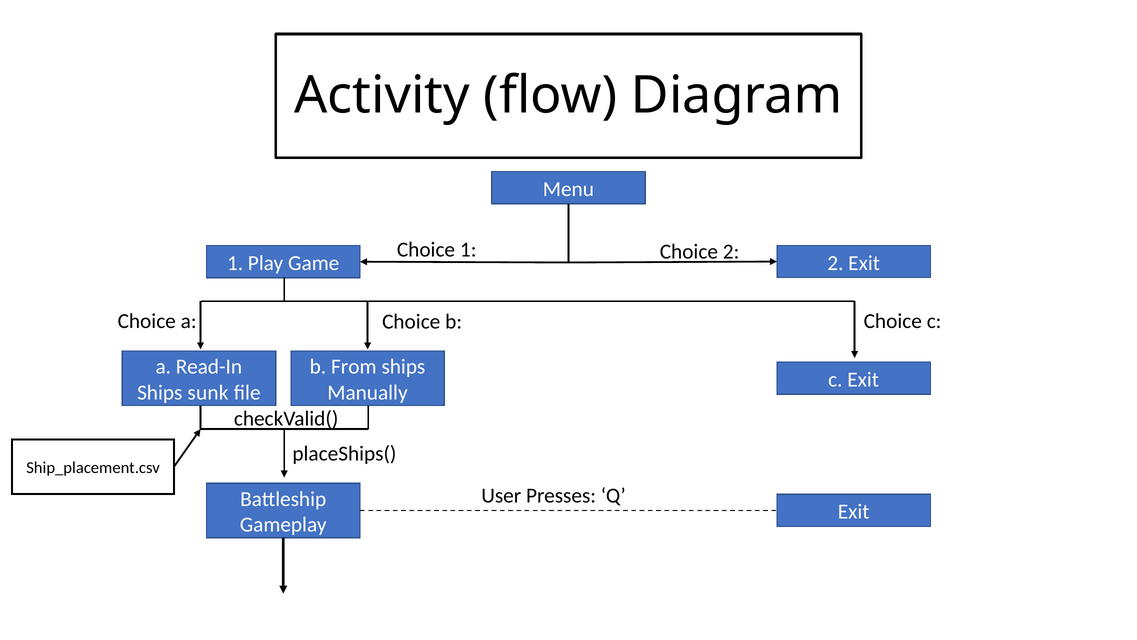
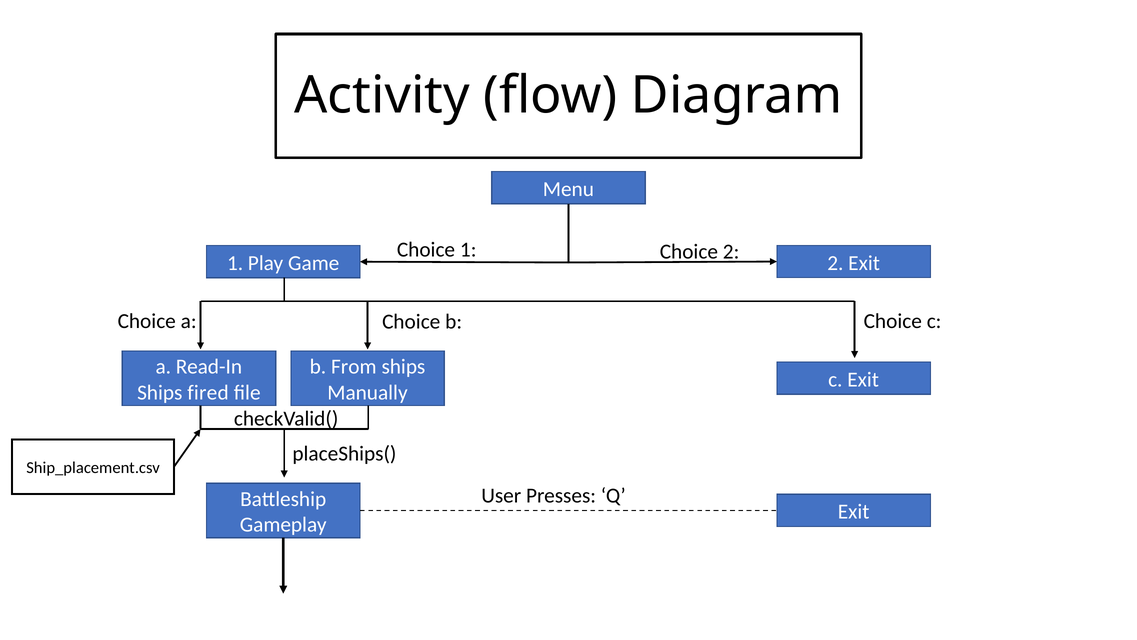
sunk: sunk -> fired
